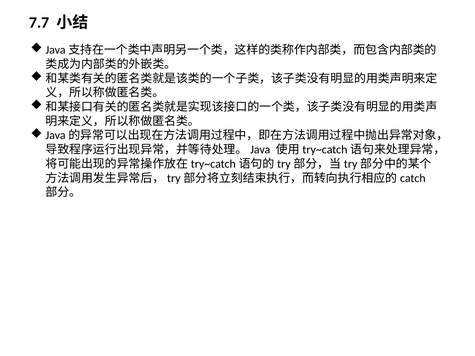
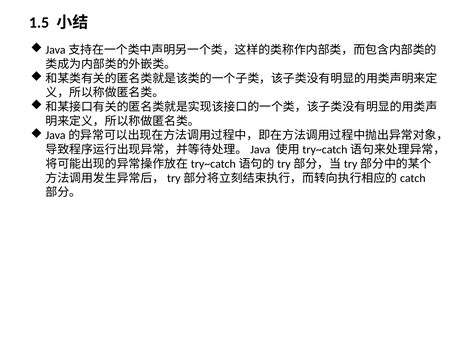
7.7: 7.7 -> 1.5
